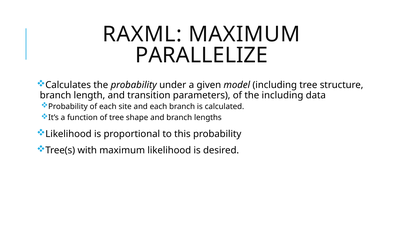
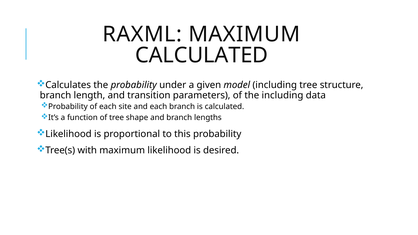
PARALLELIZE at (202, 55): PARALLELIZE -> CALCULATED
